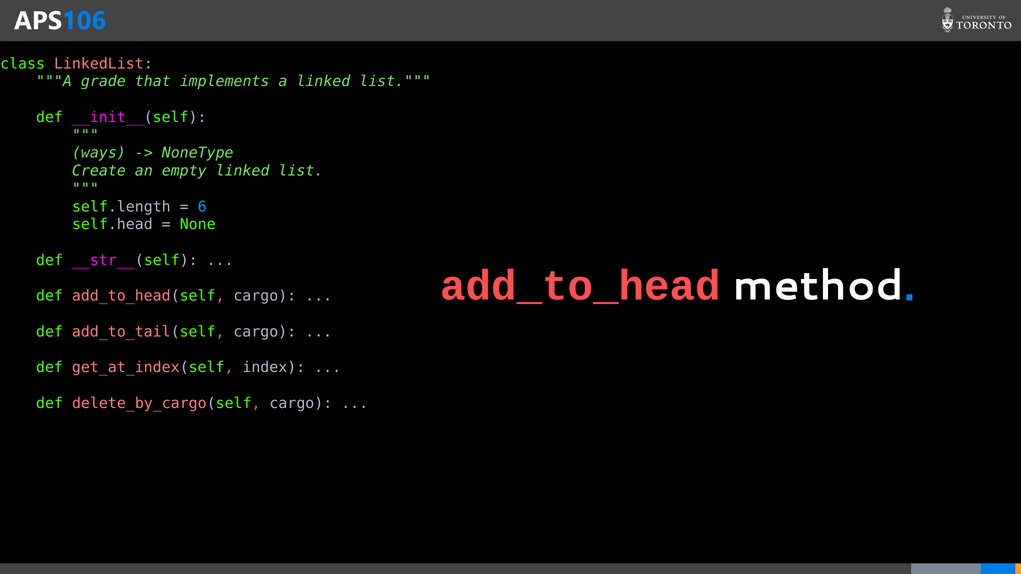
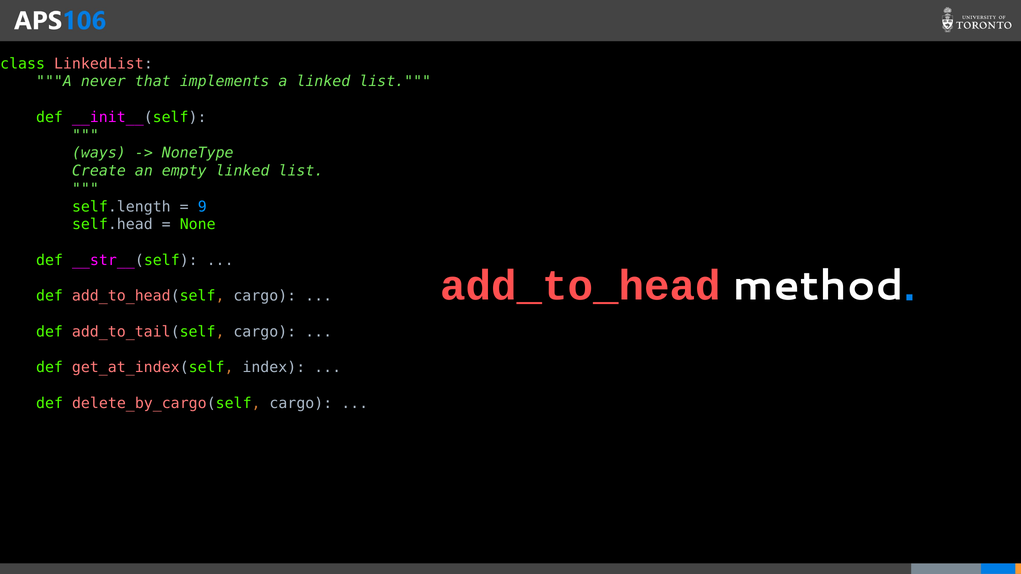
grade: grade -> never
6: 6 -> 9
